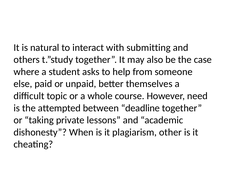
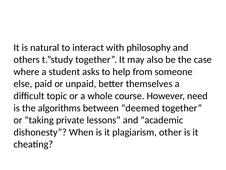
submitting: submitting -> philosophy
attempted: attempted -> algorithms
deadline: deadline -> deemed
